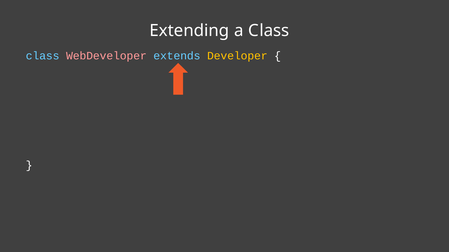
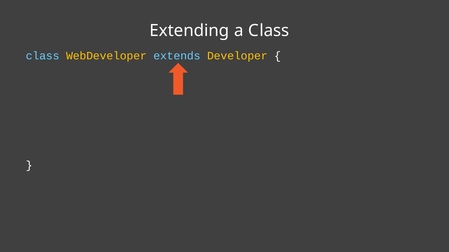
WebDeveloper colour: pink -> yellow
